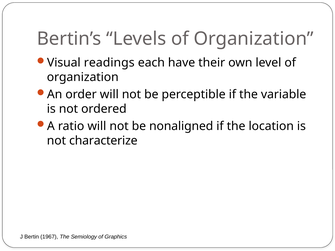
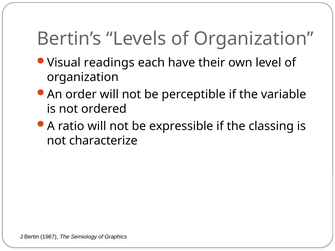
nonaligned: nonaligned -> expressible
location: location -> classing
